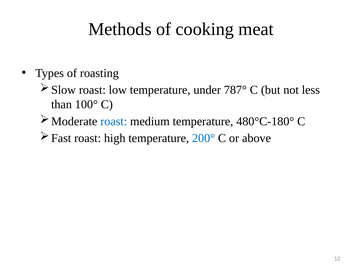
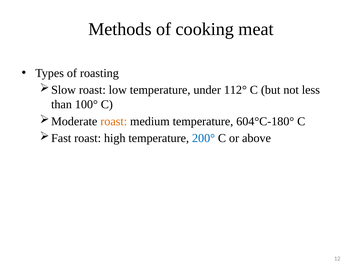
787°: 787° -> 112°
roast at (114, 122) colour: blue -> orange
480°C-180°: 480°C-180° -> 604°C-180°
